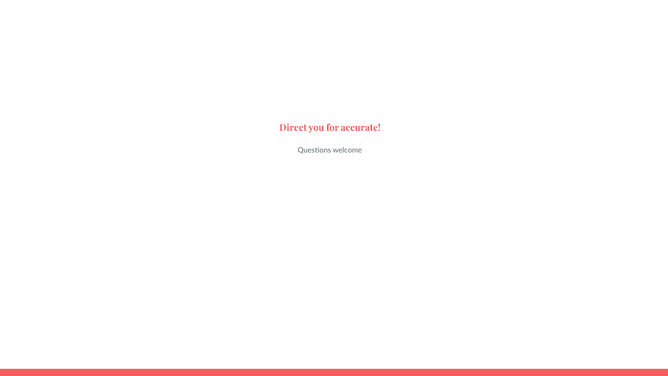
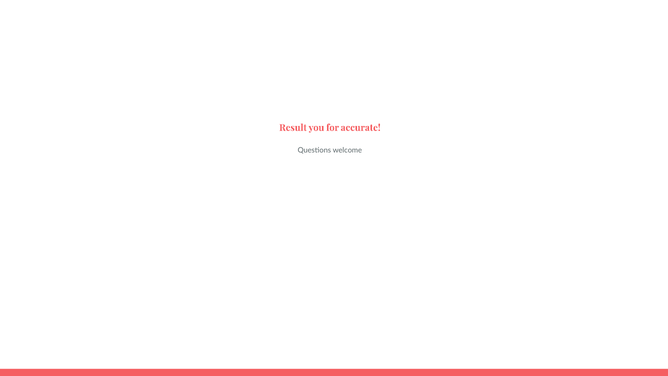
Direct: Direct -> Result
